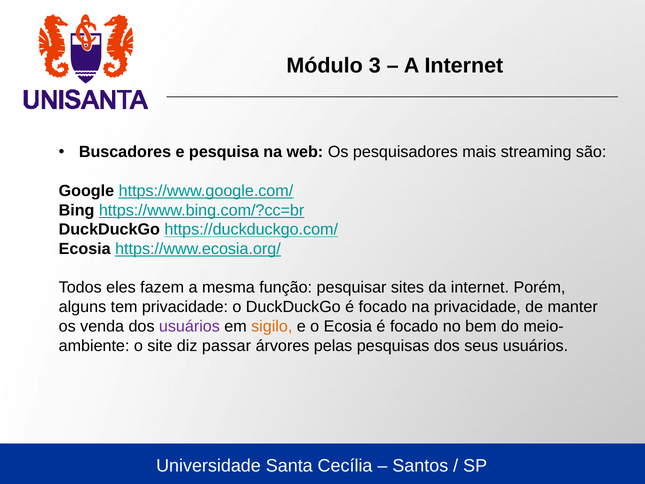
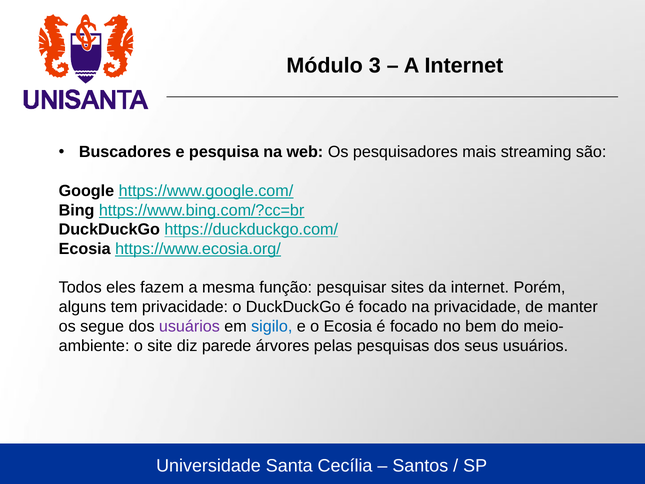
venda: venda -> segue
sigilo colour: orange -> blue
passar: passar -> parede
